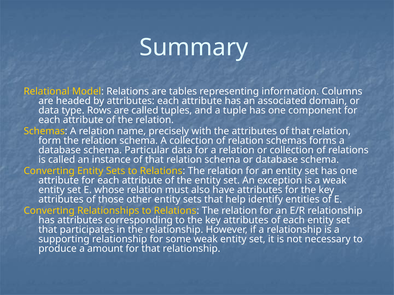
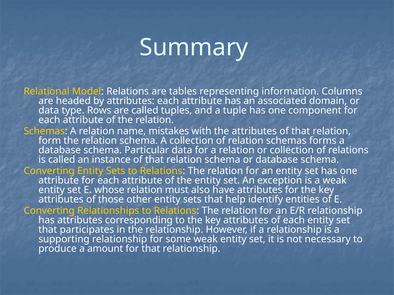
precisely: precisely -> mistakes
